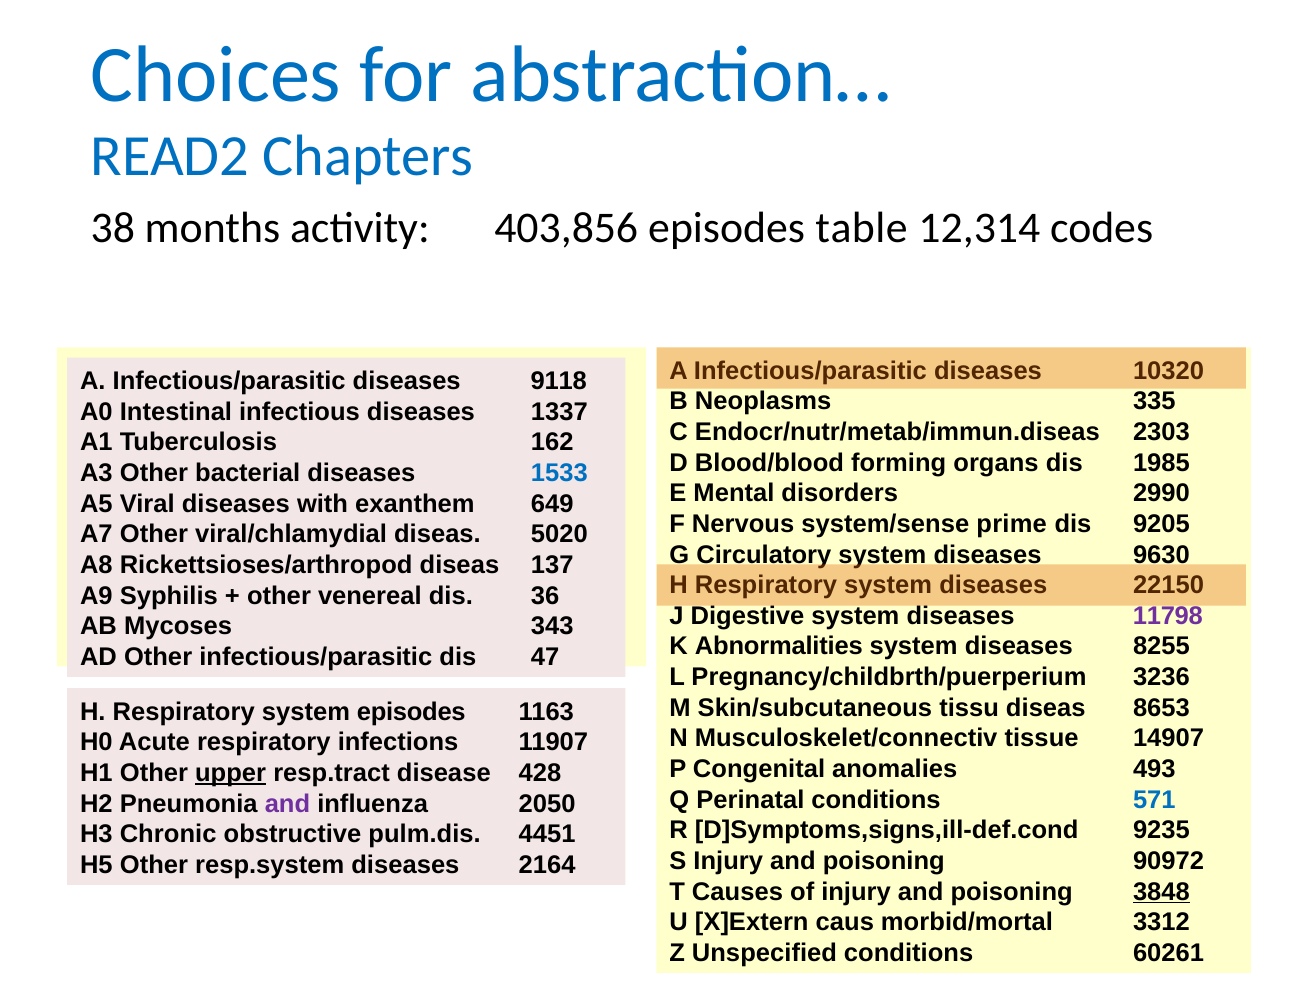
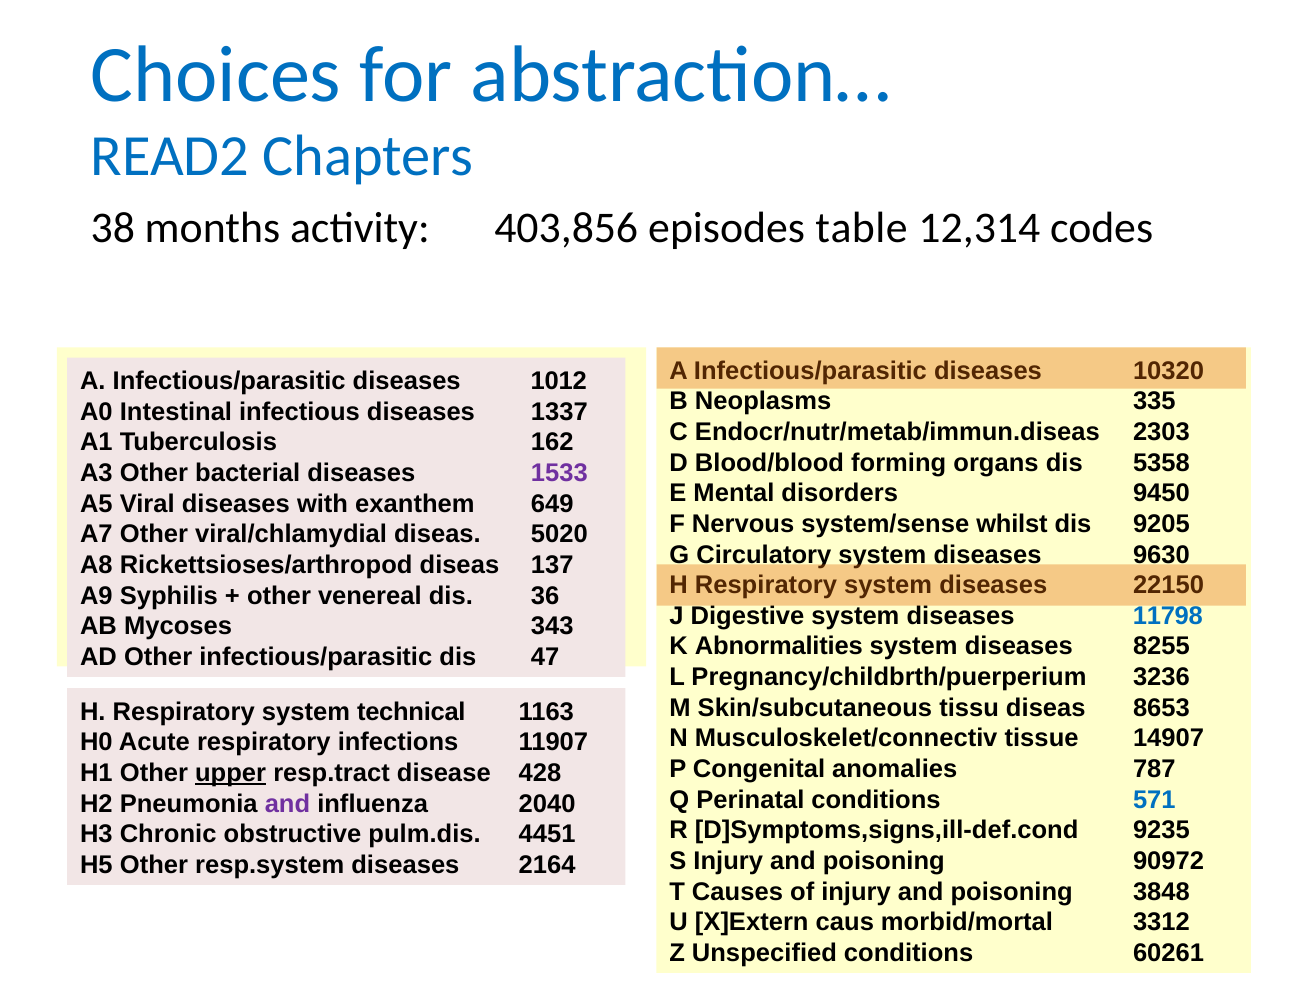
9118: 9118 -> 1012
1985: 1985 -> 5358
1533 colour: blue -> purple
2990: 2990 -> 9450
prime: prime -> whilst
11798 colour: purple -> blue
system episodes: episodes -> technical
493: 493 -> 787
2050: 2050 -> 2040
3848 underline: present -> none
